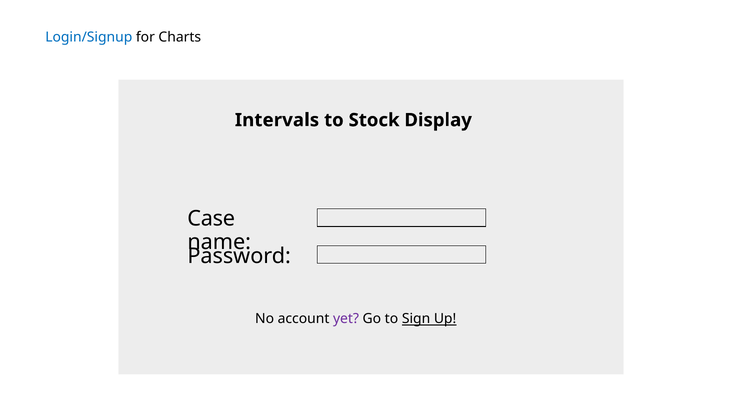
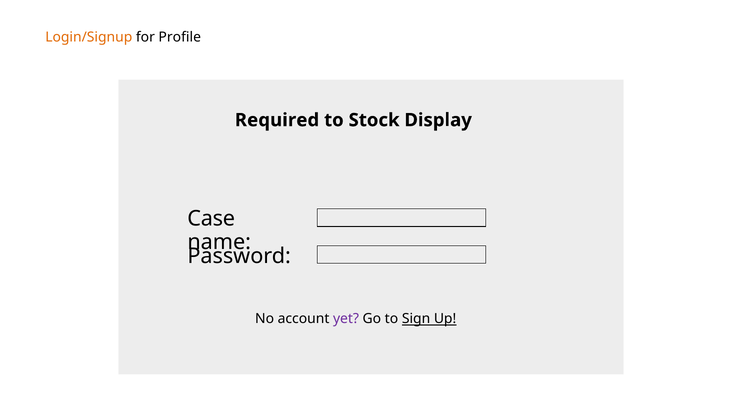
Login/Signup colour: blue -> orange
Charts: Charts -> Profile
Intervals: Intervals -> Required
